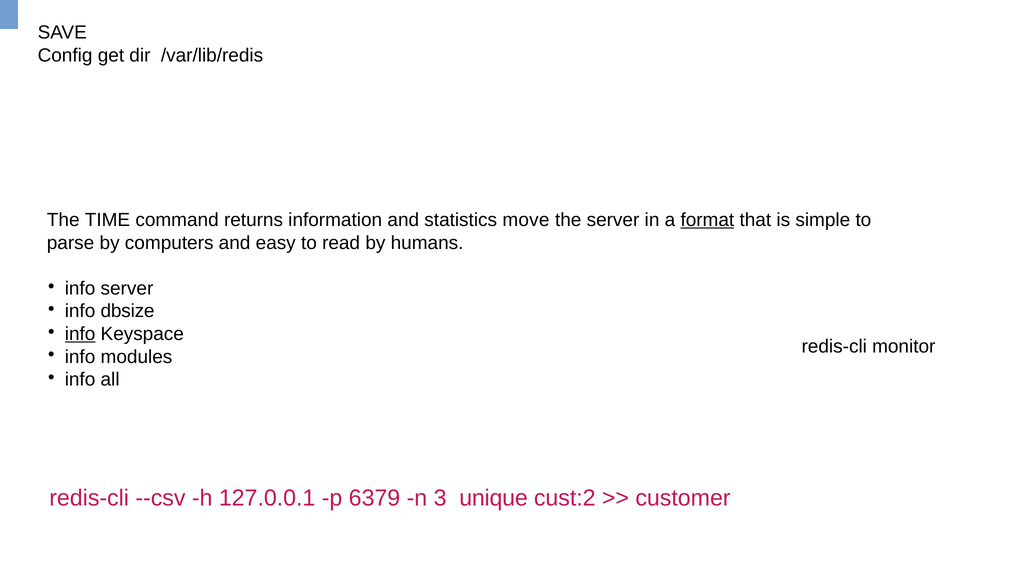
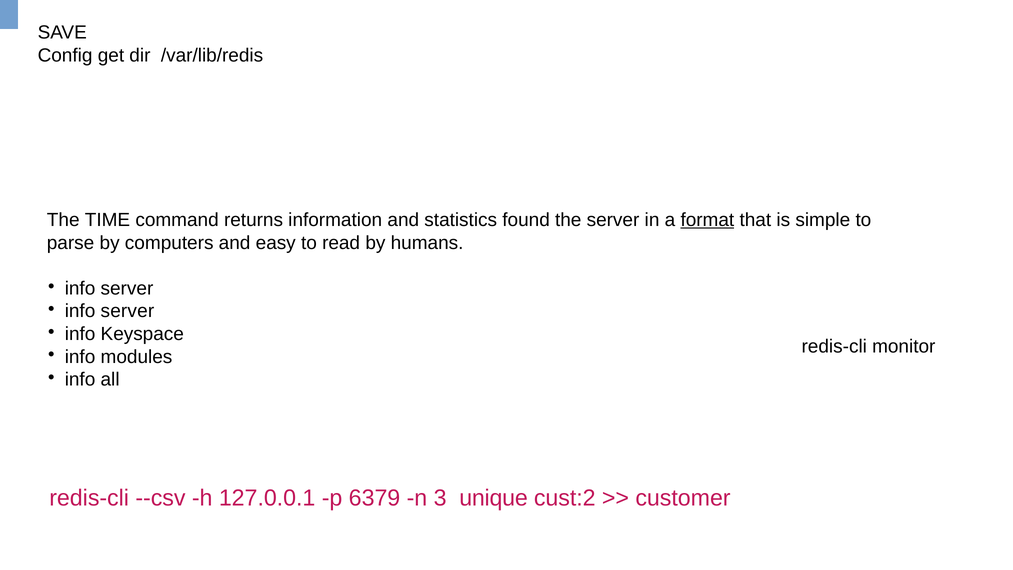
move: move -> found
dbsize at (128, 311): dbsize -> server
info at (80, 334) underline: present -> none
